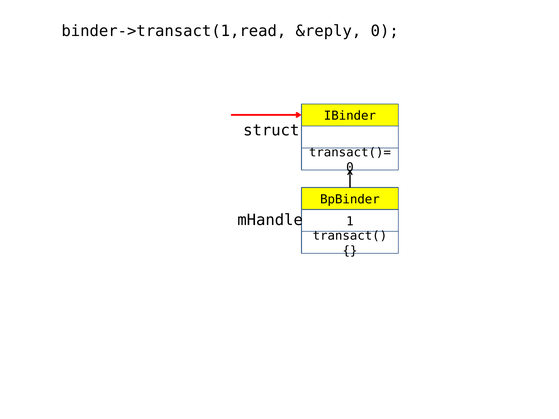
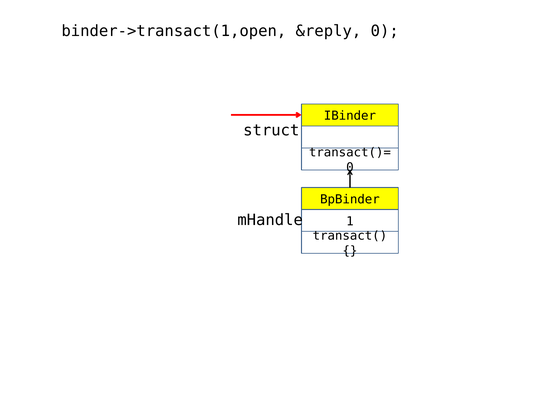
binder->transact(1,read: binder->transact(1,read -> binder->transact(1,open
